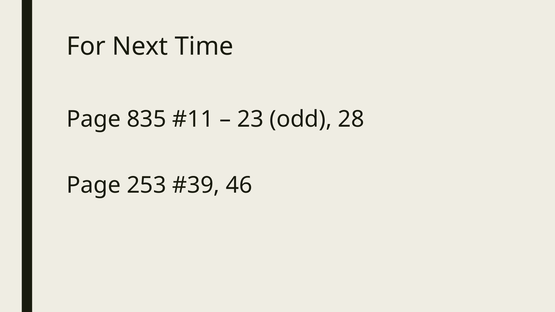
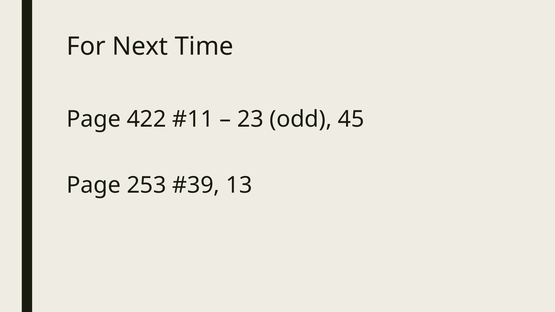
835: 835 -> 422
28: 28 -> 45
46: 46 -> 13
